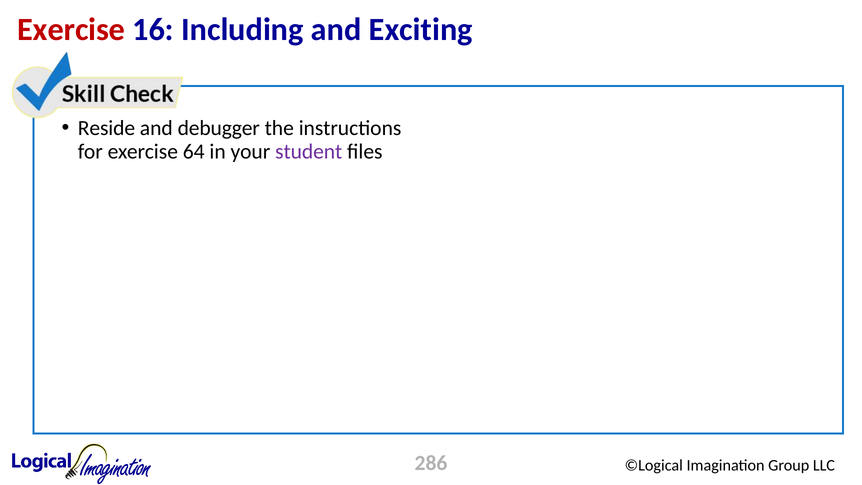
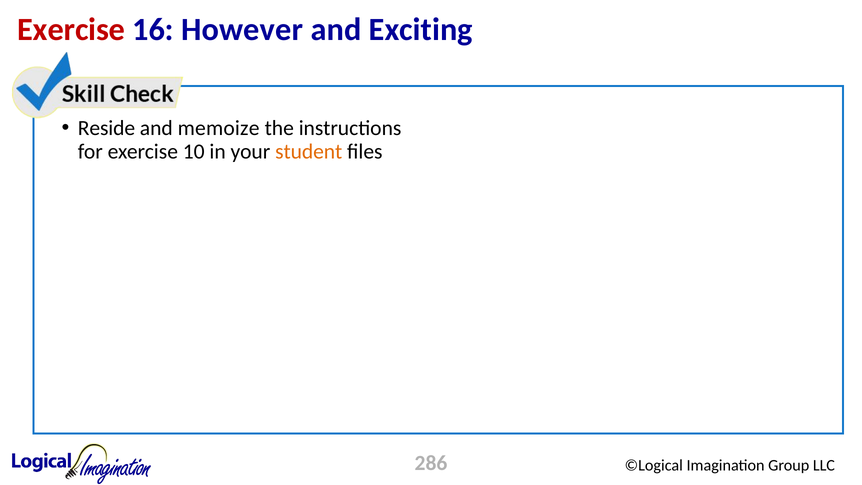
Including: Including -> However
debugger: debugger -> memoize
64: 64 -> 10
student colour: purple -> orange
